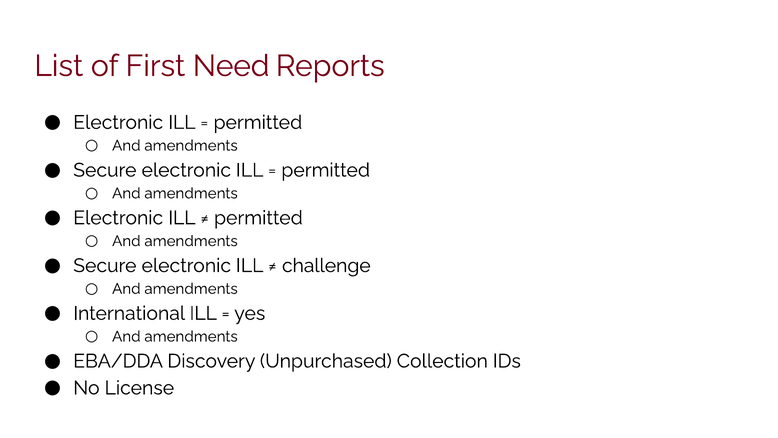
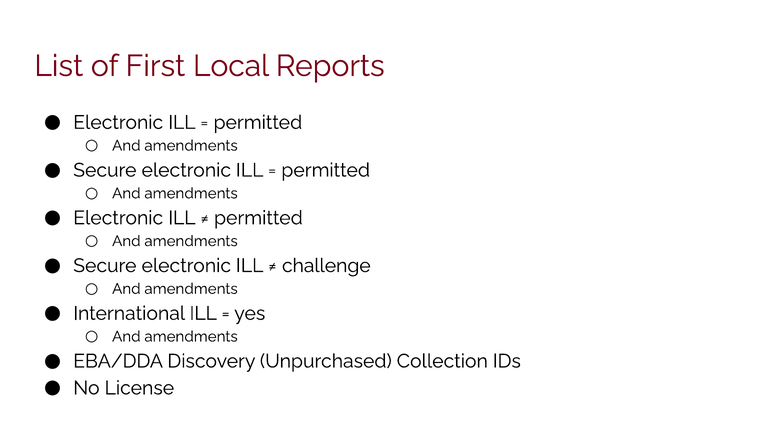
Need: Need -> Local
